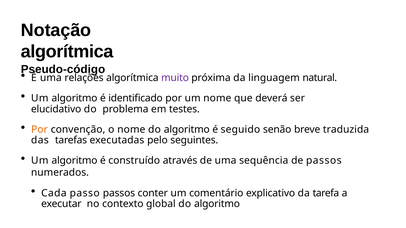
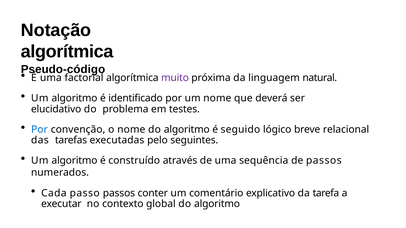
relações: relações -> factorial
Por at (39, 130) colour: orange -> blue
senão: senão -> lógico
traduzida: traduzida -> relacional
